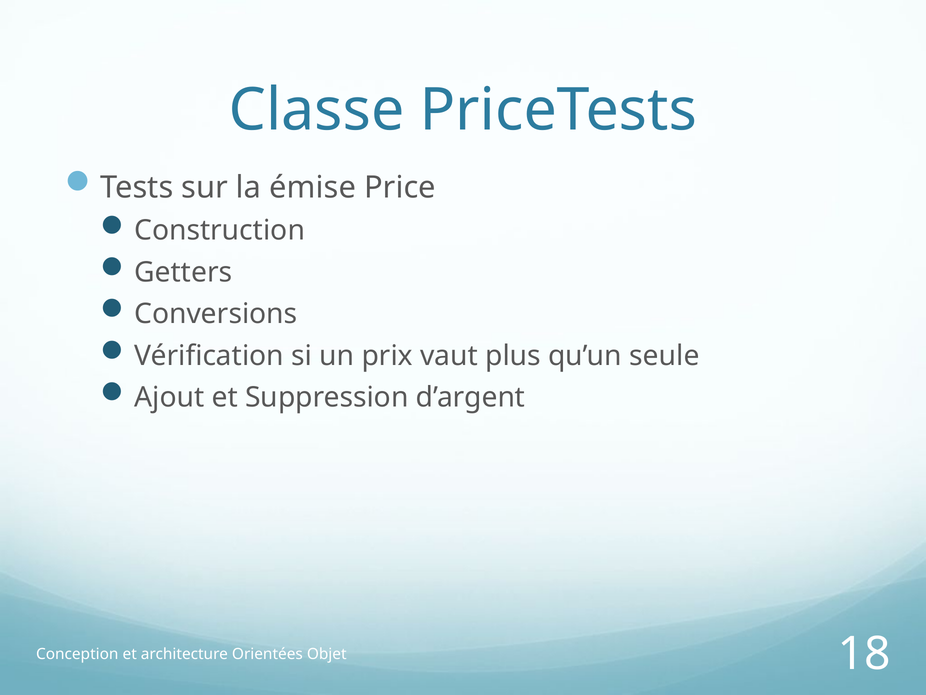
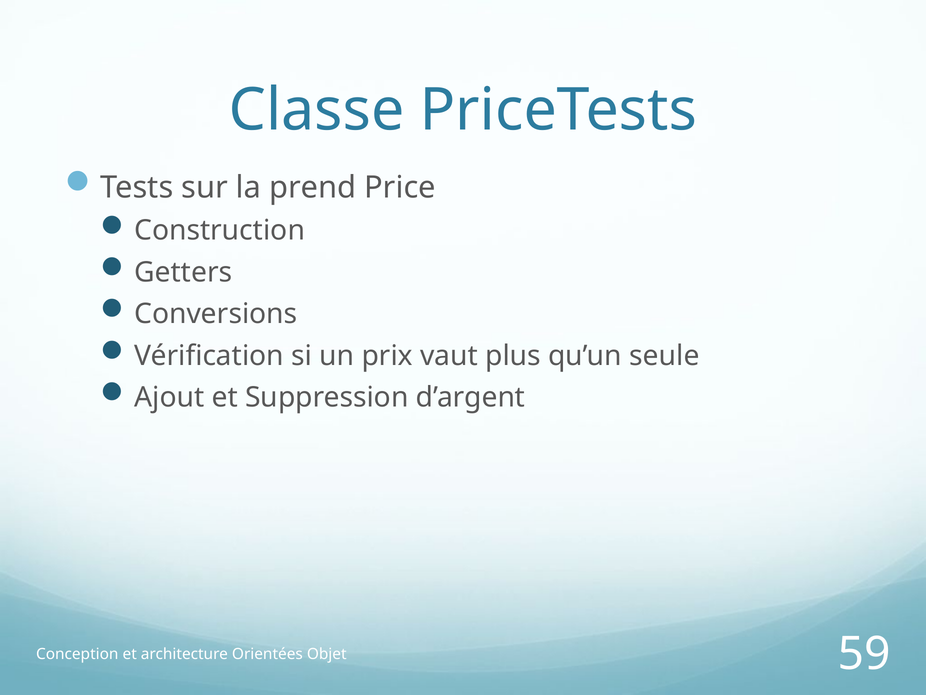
émise: émise -> prend
18: 18 -> 59
